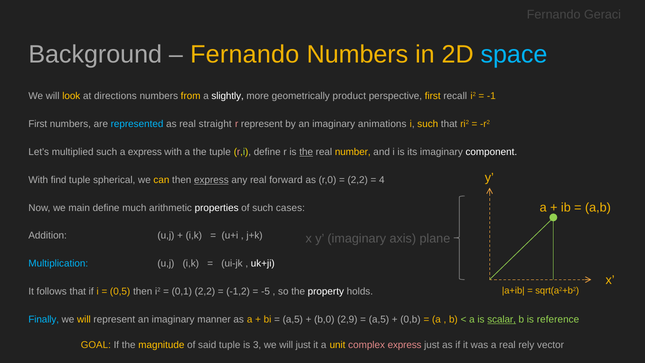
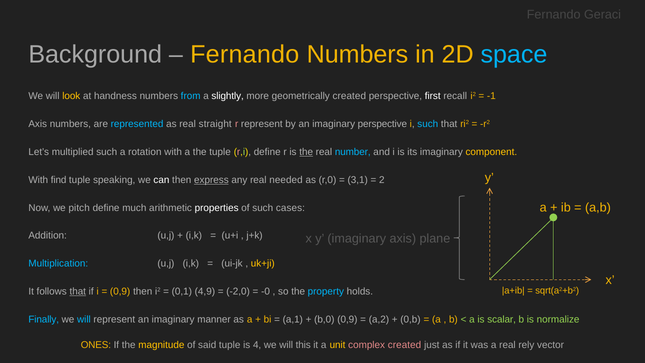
directions: directions -> handness
from colour: yellow -> light blue
geometrically product: product -> created
first at (433, 96) colour: yellow -> white
First at (38, 124): First -> Axis
imaginary animations: animations -> perspective
such at (428, 124) colour: yellow -> light blue
a express: express -> rotation
number colour: yellow -> light blue
component colour: white -> yellow
spherical: spherical -> speaking
can colour: yellow -> white
forward: forward -> needed
2,2 at (358, 180): 2,2 -> 3,1
4: 4 -> 2
main: main -> pitch
uk+ji colour: white -> yellow
that at (78, 291) underline: none -> present
0,5 at (120, 291): 0,5 -> 0,9
0,1 2,2: 2,2 -> 4,9
-1,2: -1,2 -> -2,0
-5: -5 -> -0
property colour: white -> light blue
will at (84, 319) colour: yellow -> light blue
a,5 at (293, 319): a,5 -> a,1
b,0 2,9: 2,9 -> 0,9
a,5 at (379, 319): a,5 -> a,2
scalar underline: present -> none
reference: reference -> normalize
GOAL: GOAL -> ONES
3: 3 -> 4
will just: just -> this
complex express: express -> created
